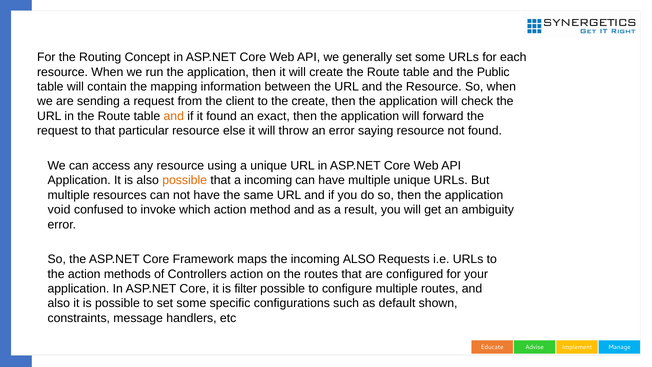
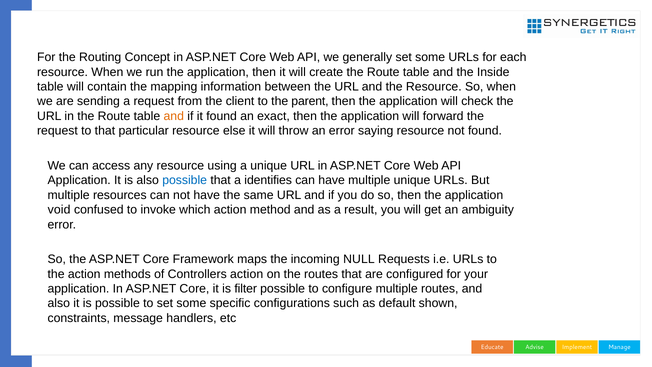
Public: Public -> Inside
the create: create -> parent
possible at (185, 180) colour: orange -> blue
a incoming: incoming -> identifies
incoming ALSO: ALSO -> NULL
